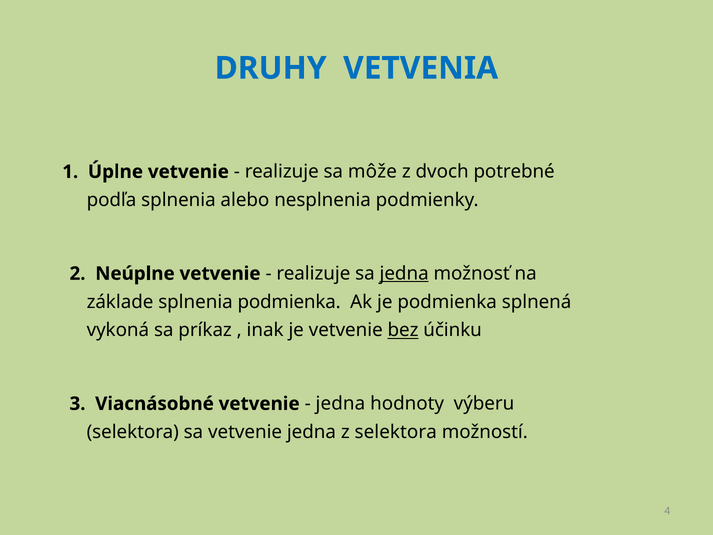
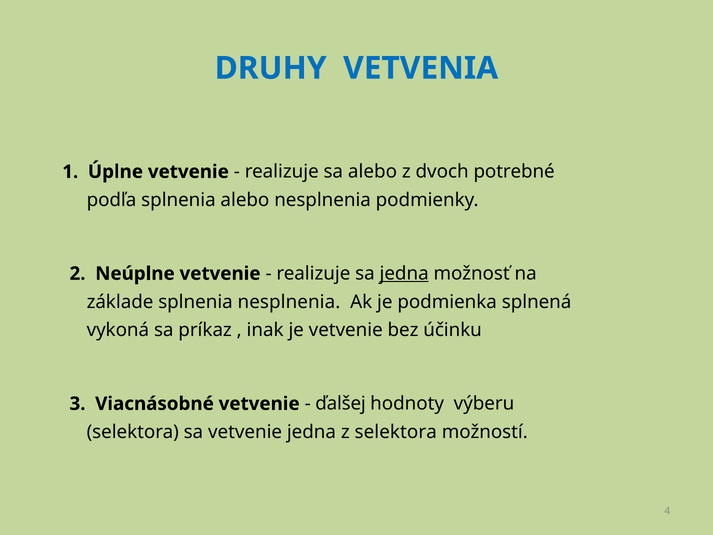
sa môže: môže -> alebo
splnenia podmienka: podmienka -> nesplnenia
bez underline: present -> none
jedna at (340, 404): jedna -> ďalšej
